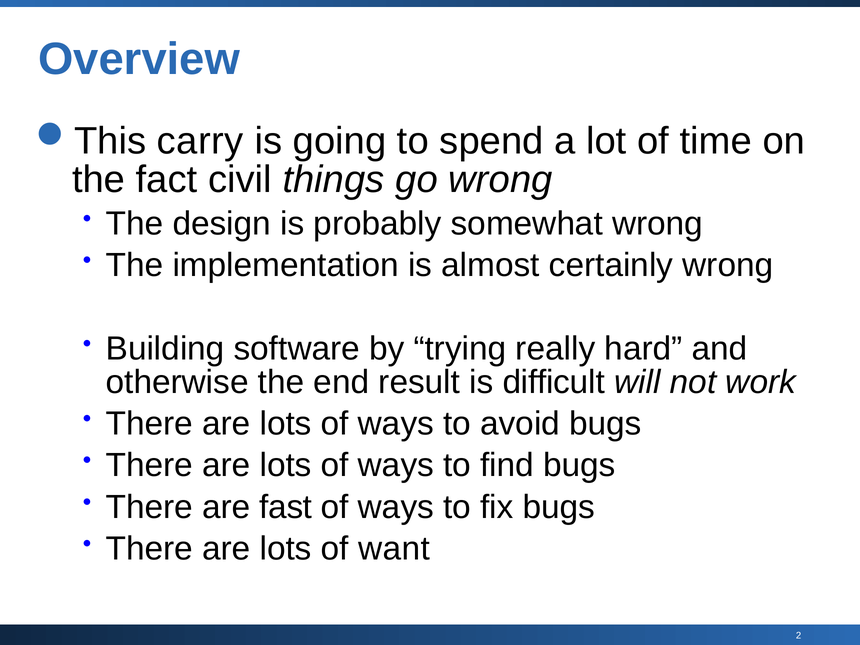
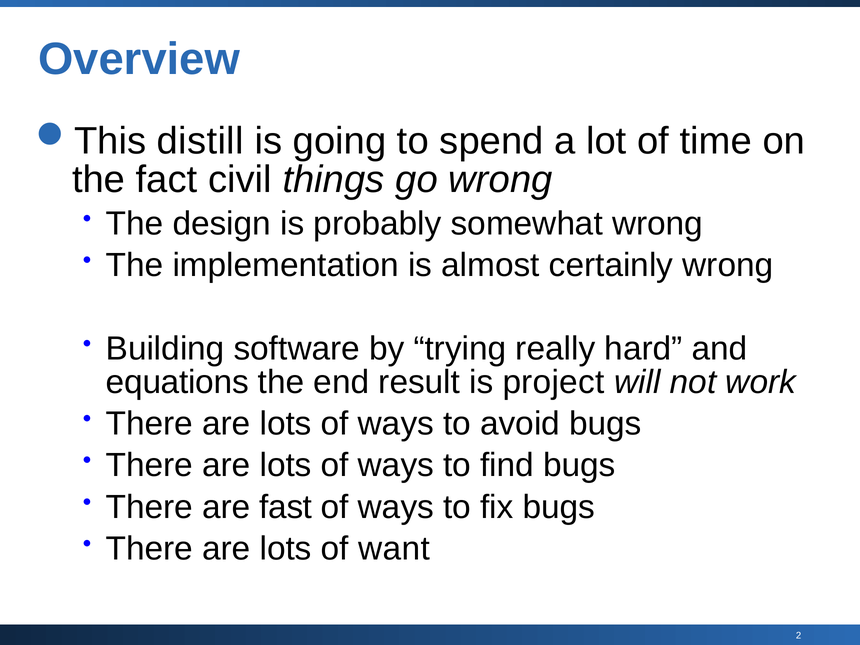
carry: carry -> distill
otherwise: otherwise -> equations
difficult: difficult -> project
